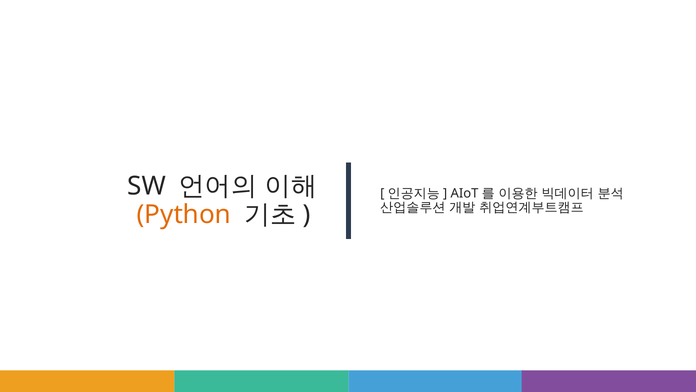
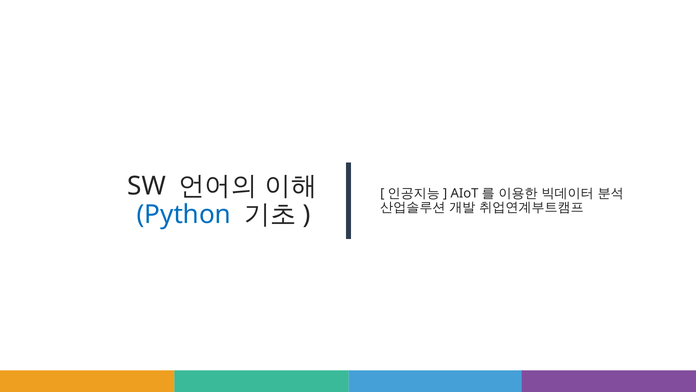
Python colour: orange -> blue
